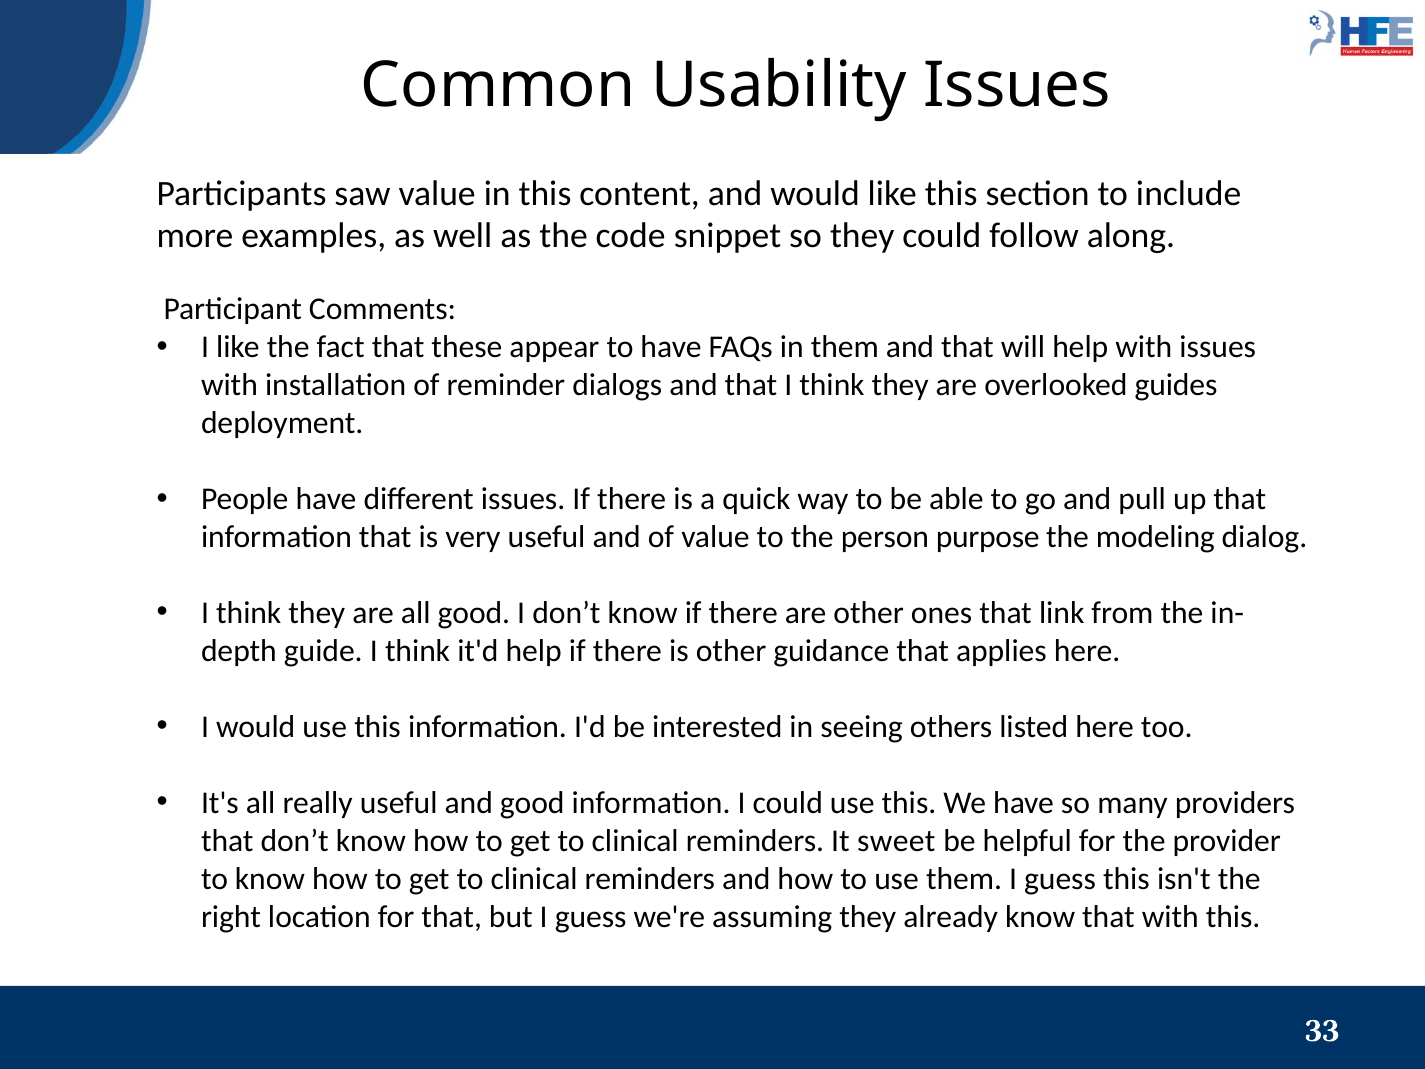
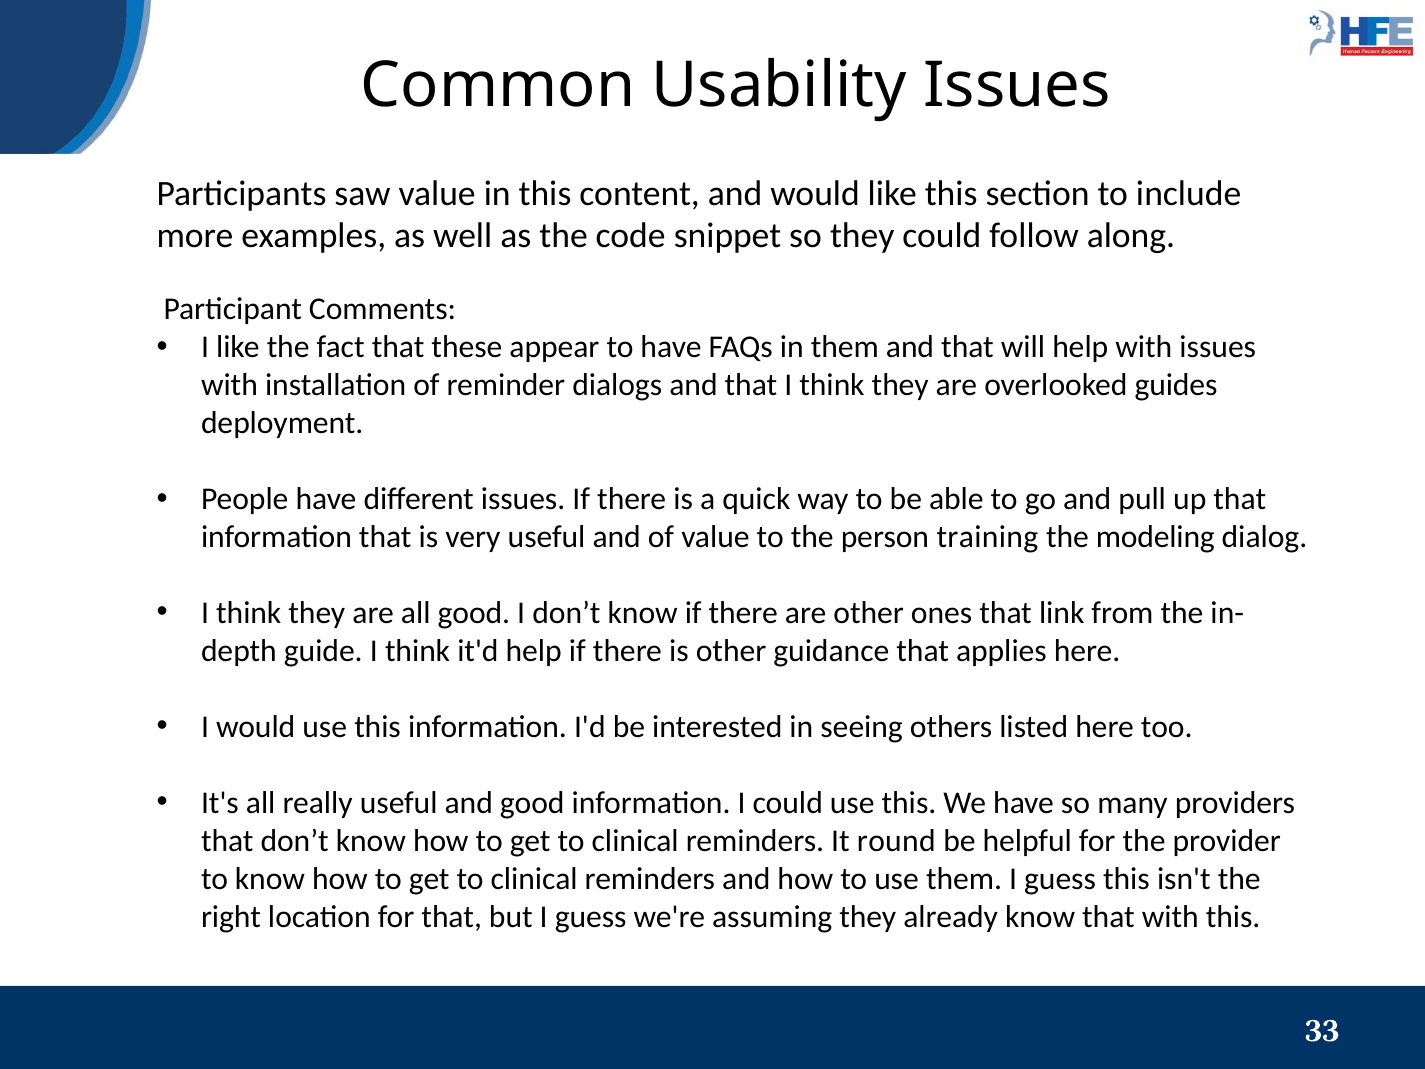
purpose: purpose -> training
sweet: sweet -> round
